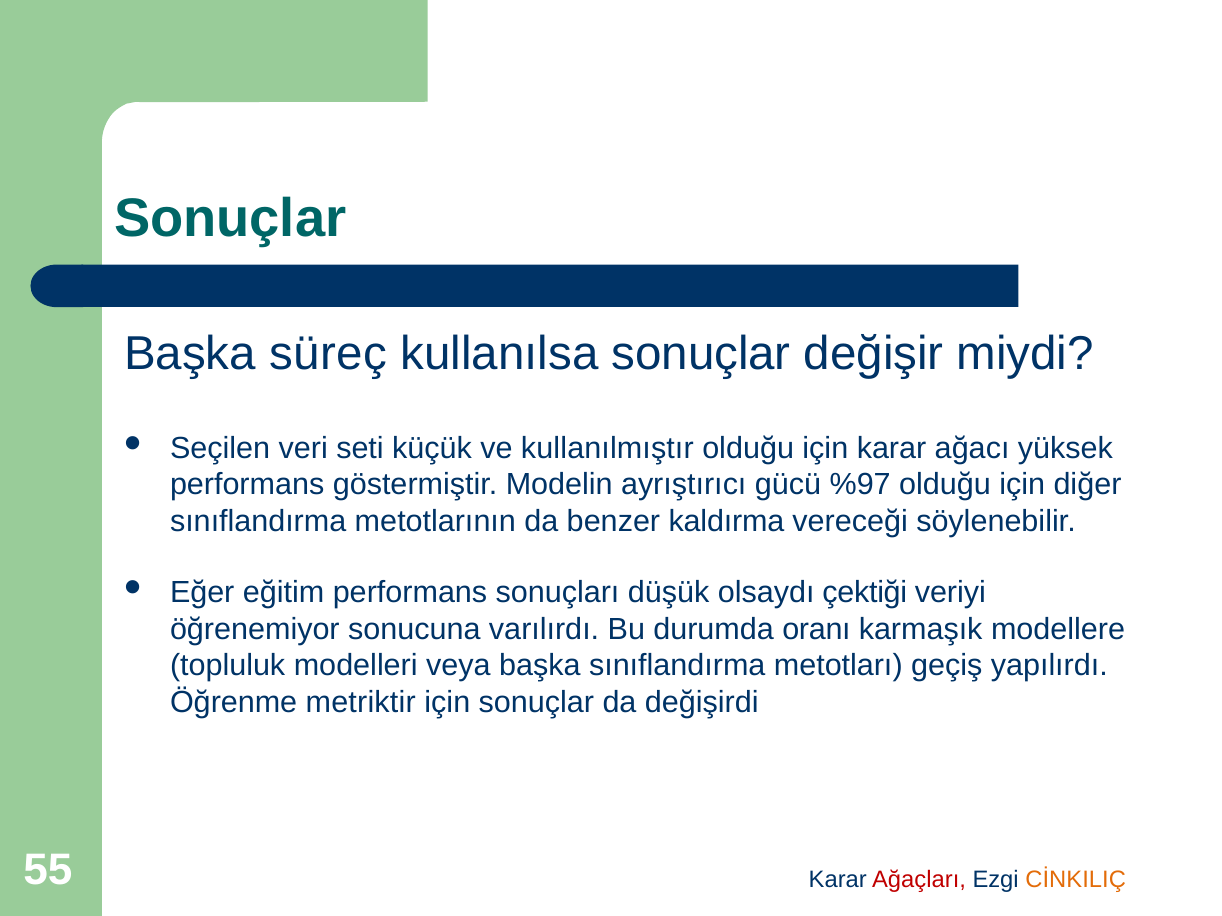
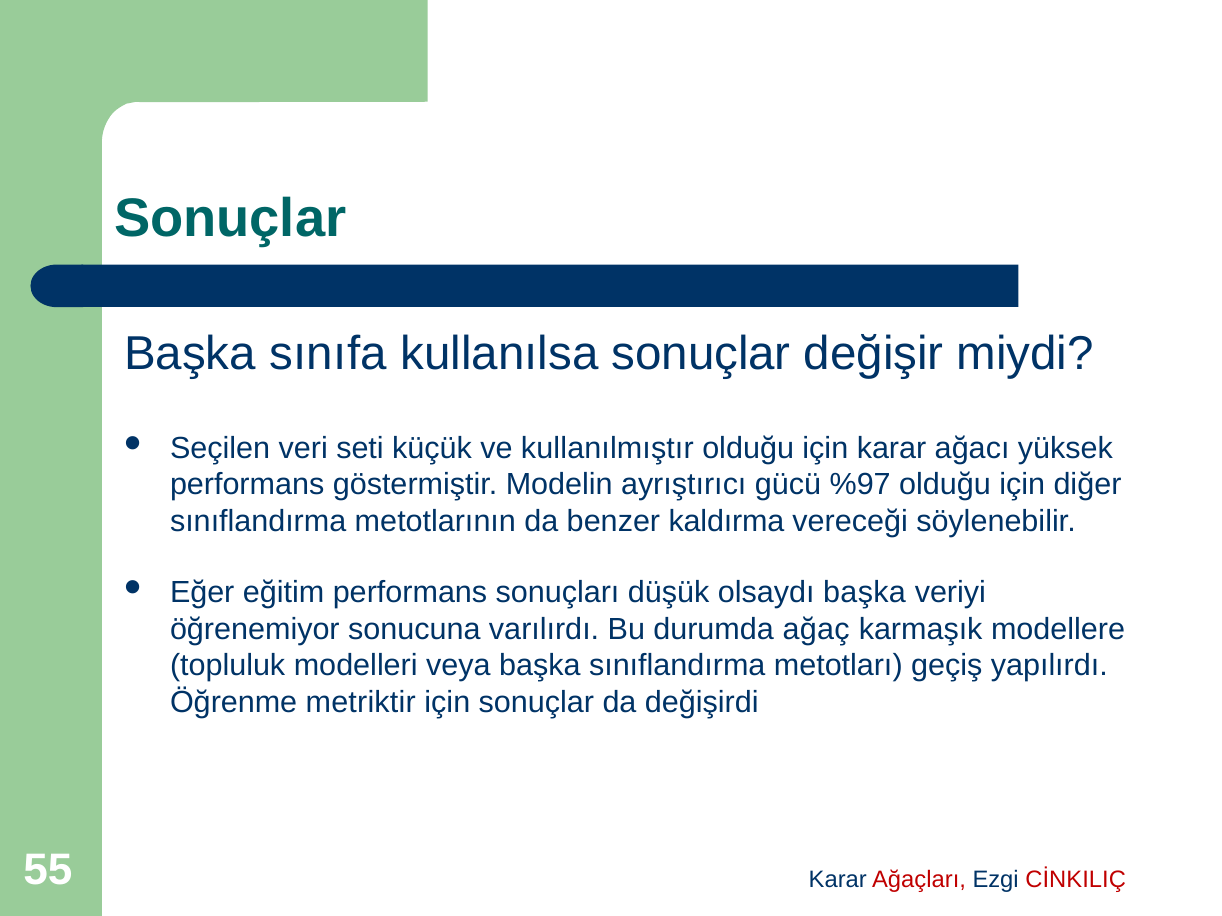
süreç: süreç -> sınıfa
olsaydı çektiği: çektiği -> başka
oranı: oranı -> ağaç
CİNKILIÇ colour: orange -> red
